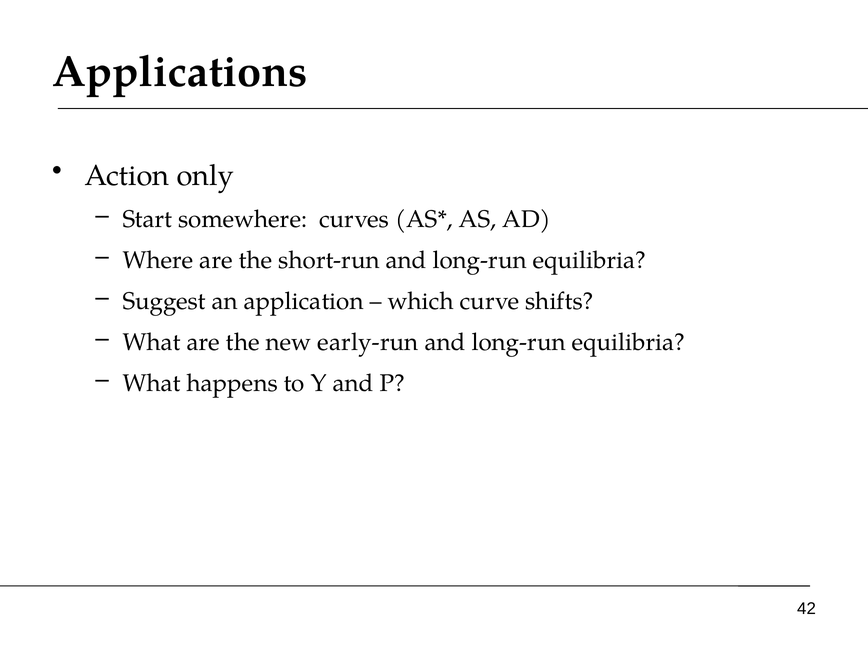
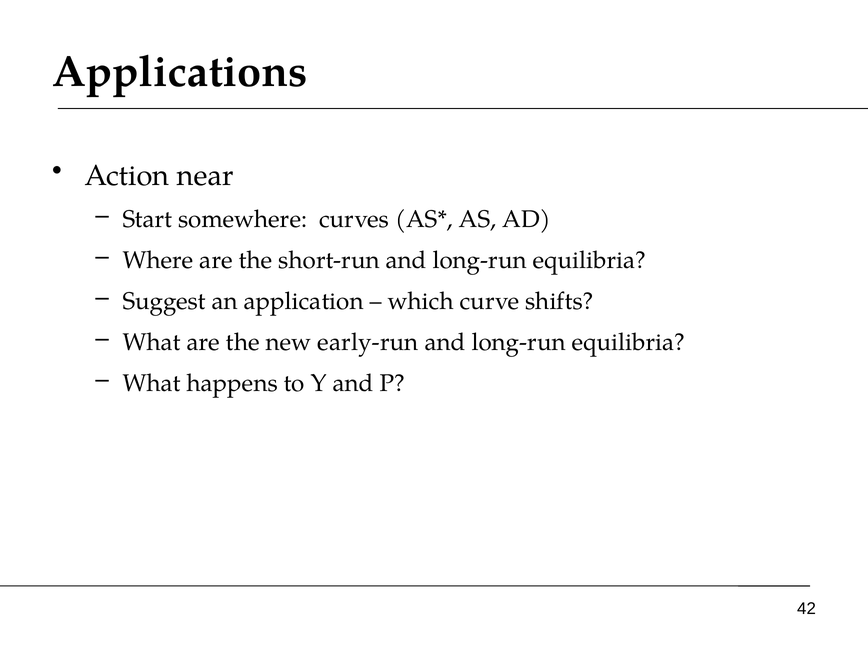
only: only -> near
